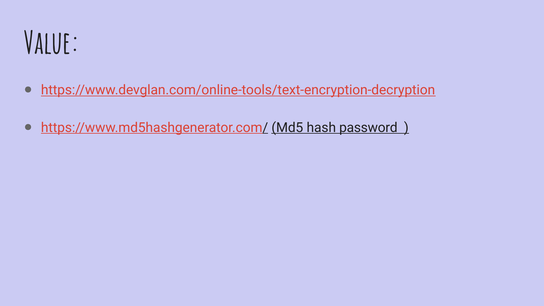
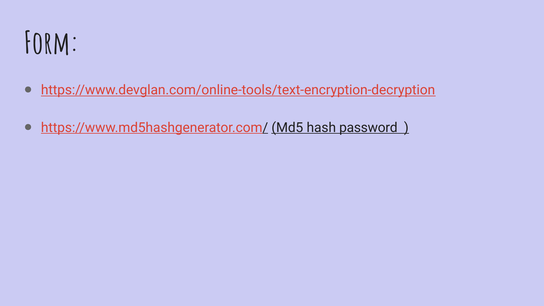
Value: Value -> Form
